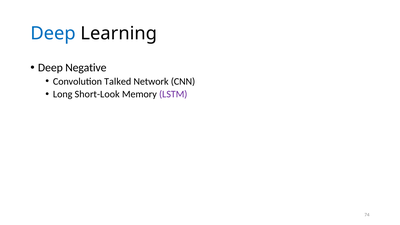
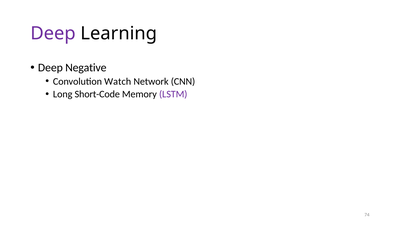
Deep at (53, 34) colour: blue -> purple
Talked: Talked -> Watch
Short-Look: Short-Look -> Short-Code
